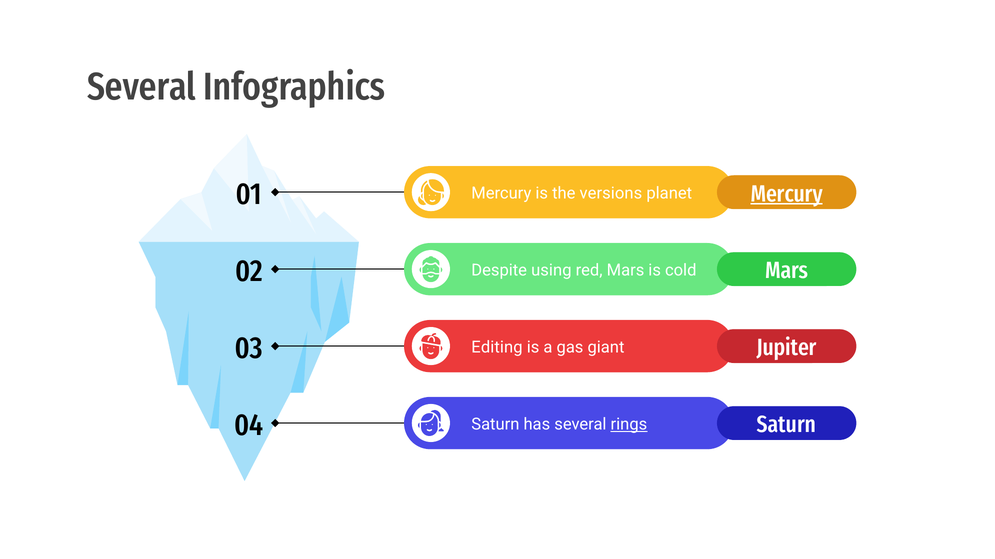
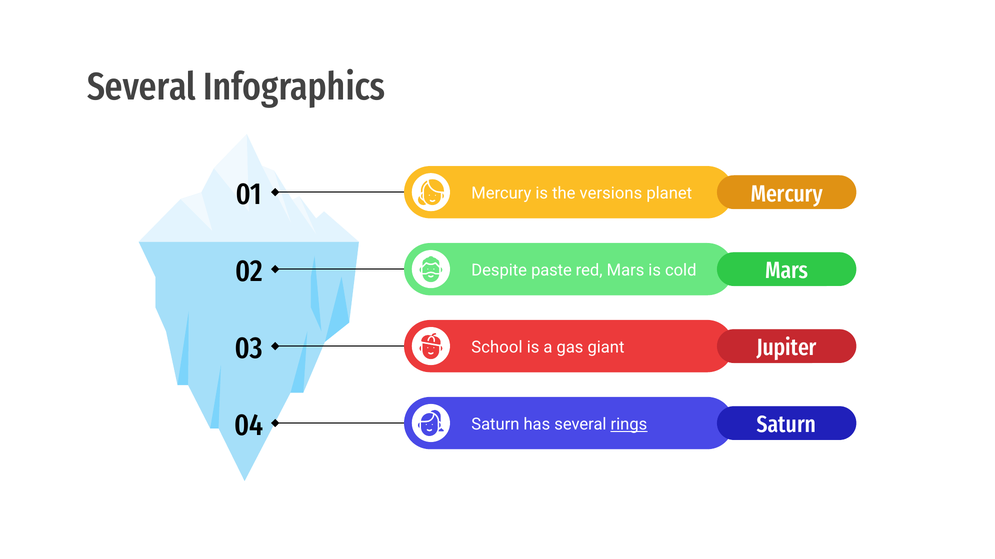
Mercury at (787, 194) underline: present -> none
using: using -> paste
Editing: Editing -> School
